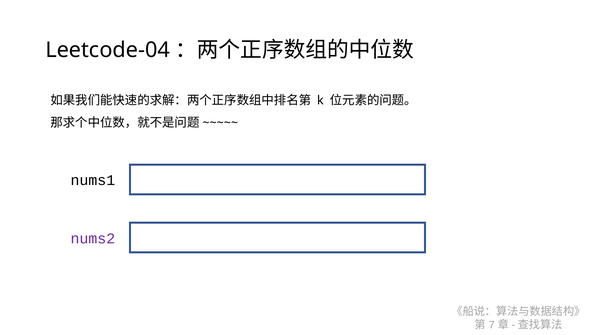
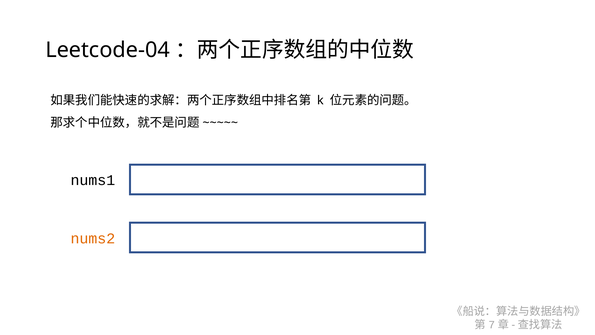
nums2 colour: purple -> orange
